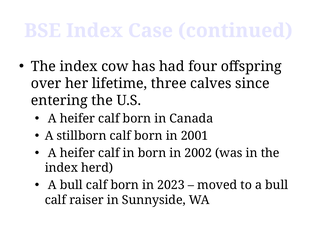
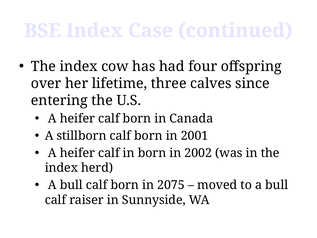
2023: 2023 -> 2075
